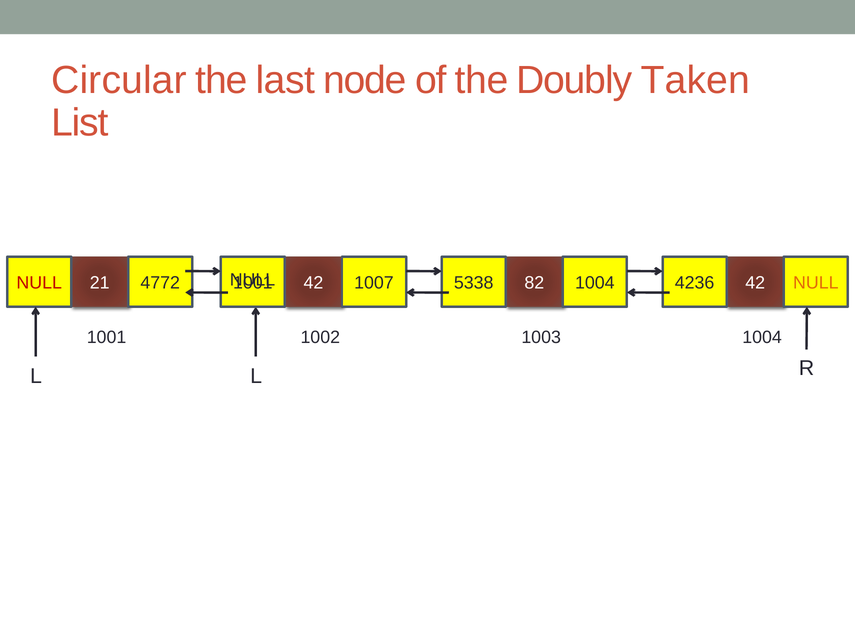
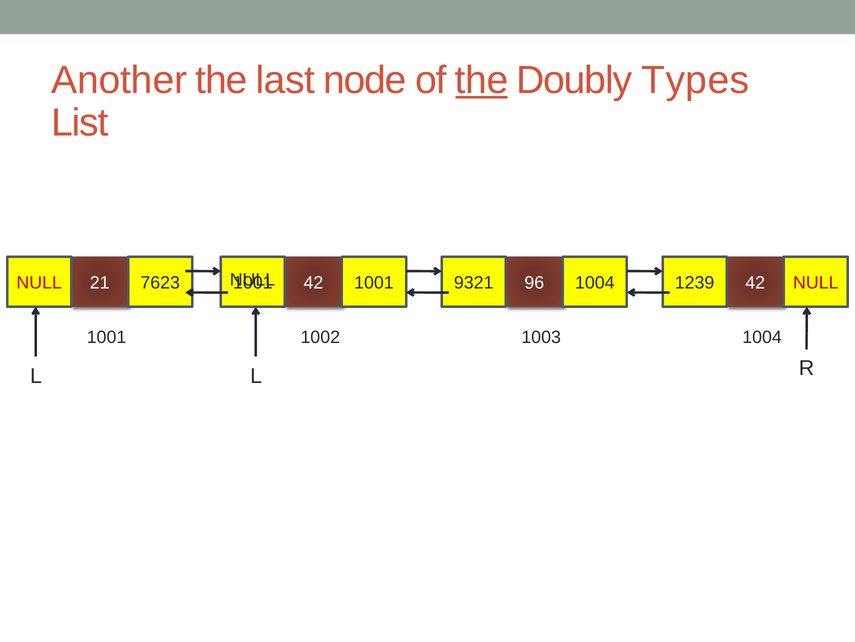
Circular: Circular -> Another
the at (482, 80) underline: none -> present
Taken: Taken -> Types
4772: 4772 -> 7623
42 1007: 1007 -> 1001
5338: 5338 -> 9321
82: 82 -> 96
4236: 4236 -> 1239
NULL at (816, 283) colour: orange -> red
